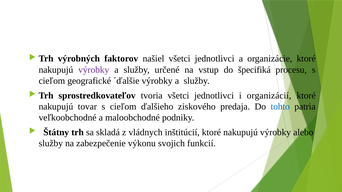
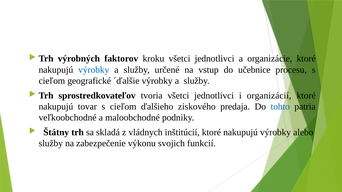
našiel: našiel -> kroku
výrobky at (94, 70) colour: purple -> blue
špecifiká: špecifiká -> učebnice
